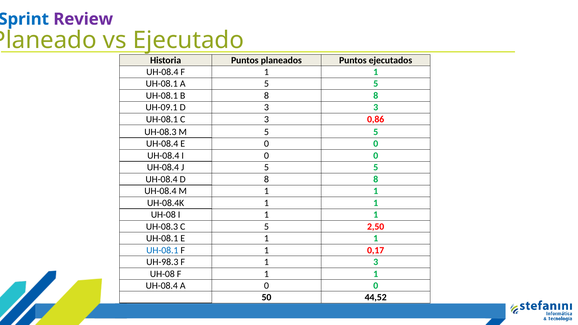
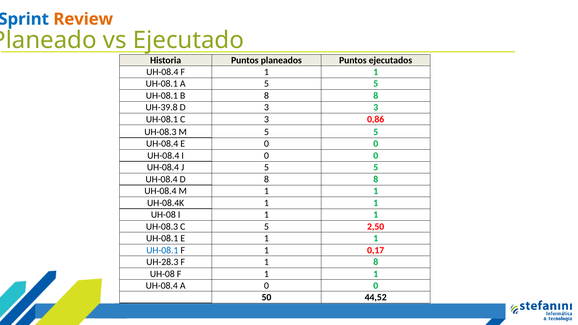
Review colour: purple -> orange
UH-09.1: UH-09.1 -> UH-39.8
UH-98.3: UH-98.3 -> UH-28.3
1 3: 3 -> 8
